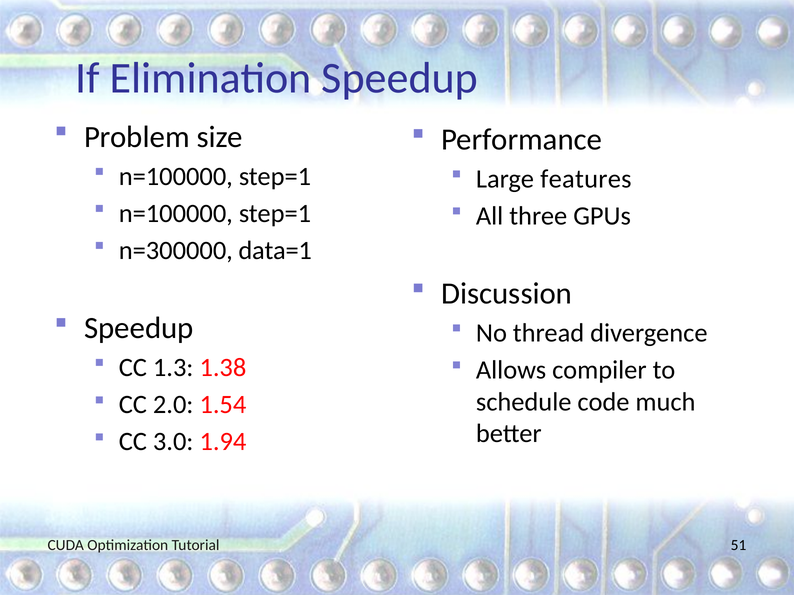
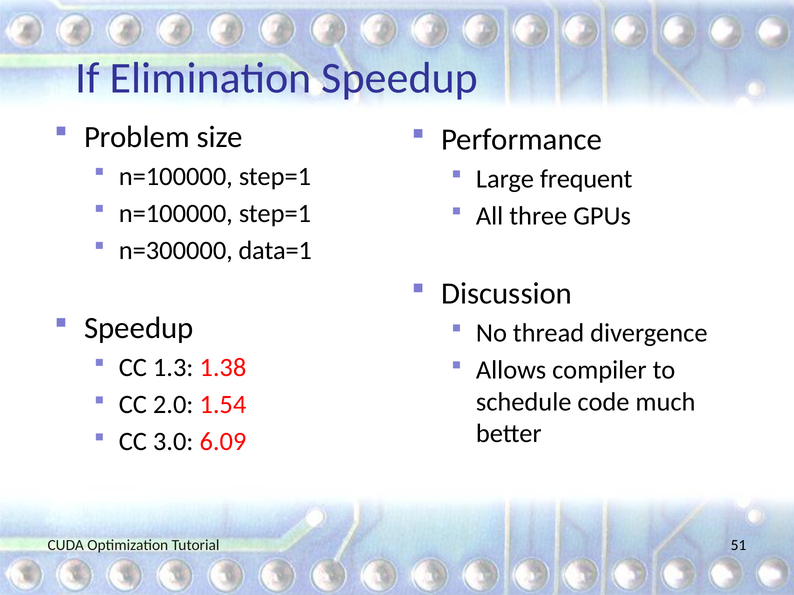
features: features -> frequent
1.94: 1.94 -> 6.09
